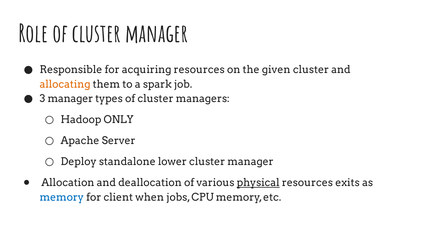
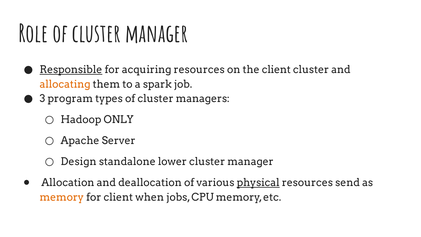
Responsible underline: none -> present
the given: given -> client
3 manager: manager -> program
Deploy: Deploy -> Design
exits: exits -> send
memory at (62, 197) colour: blue -> orange
